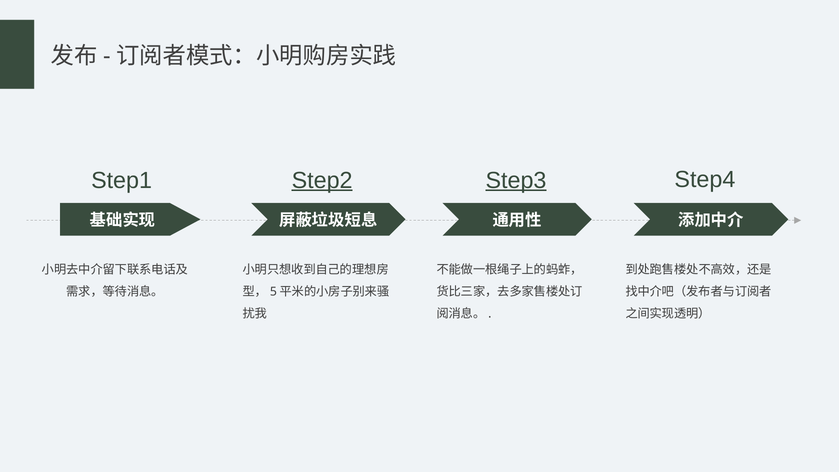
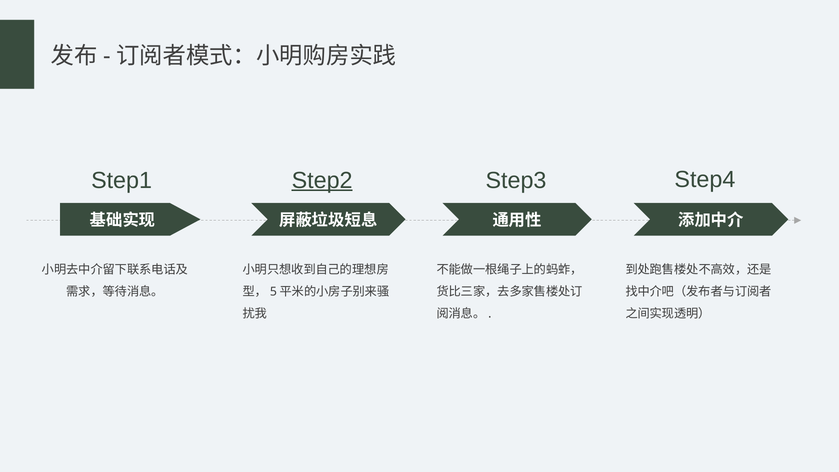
Step3 underline: present -> none
